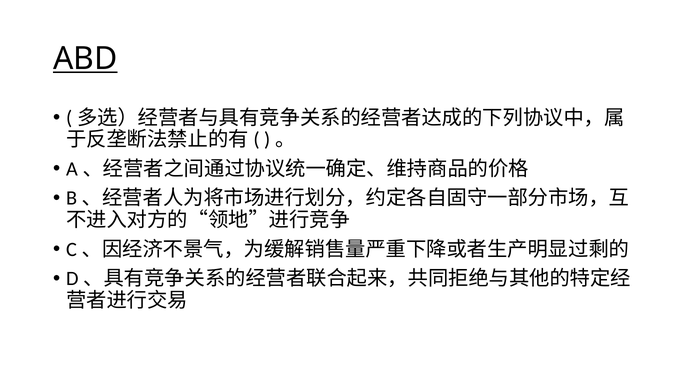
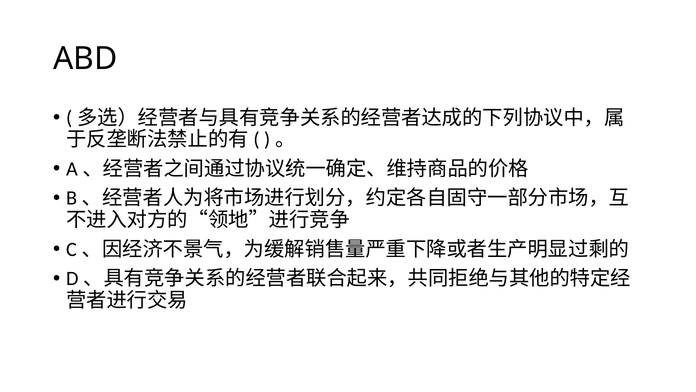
ABD underline: present -> none
